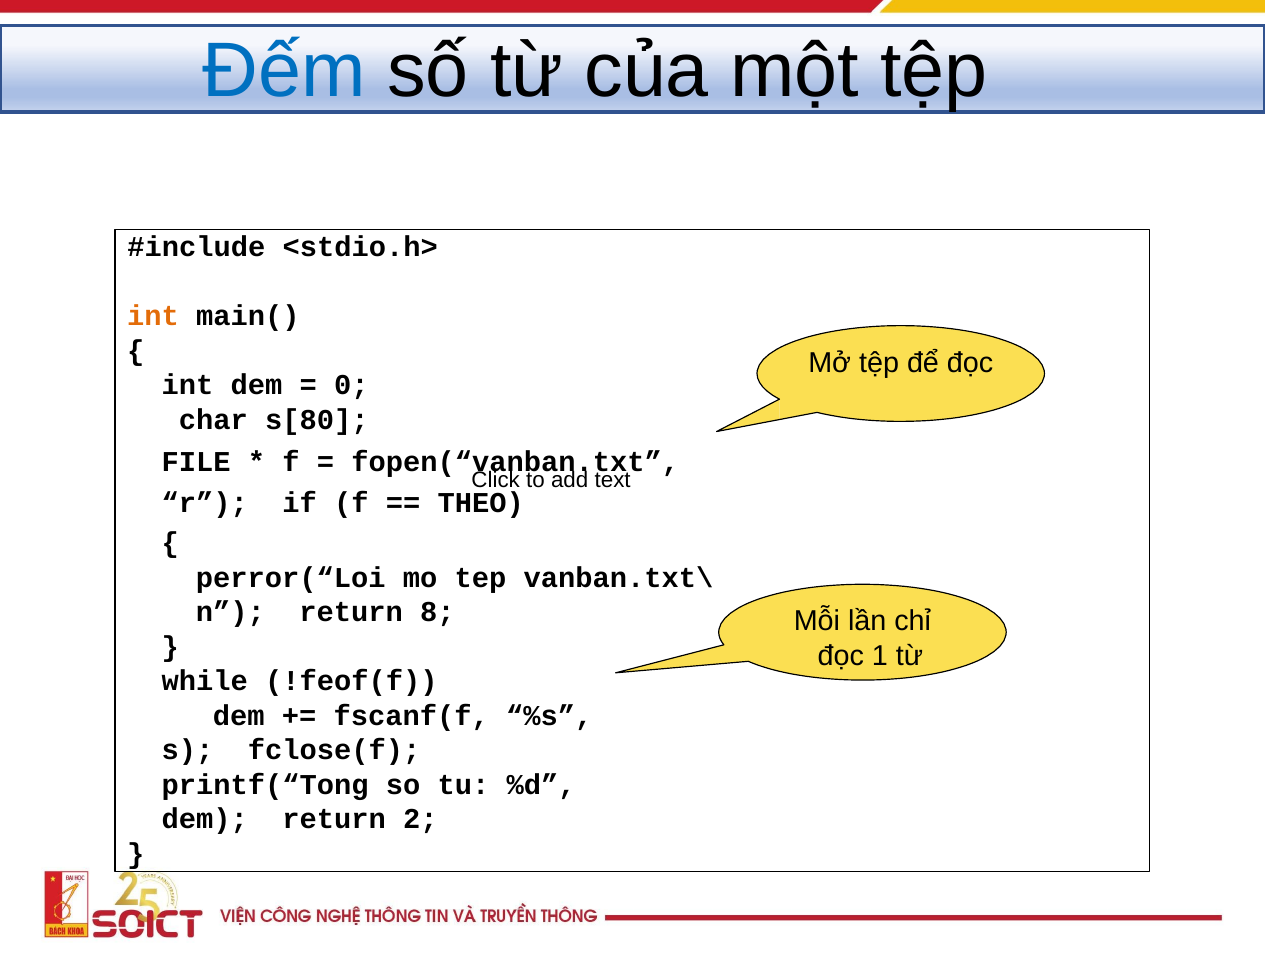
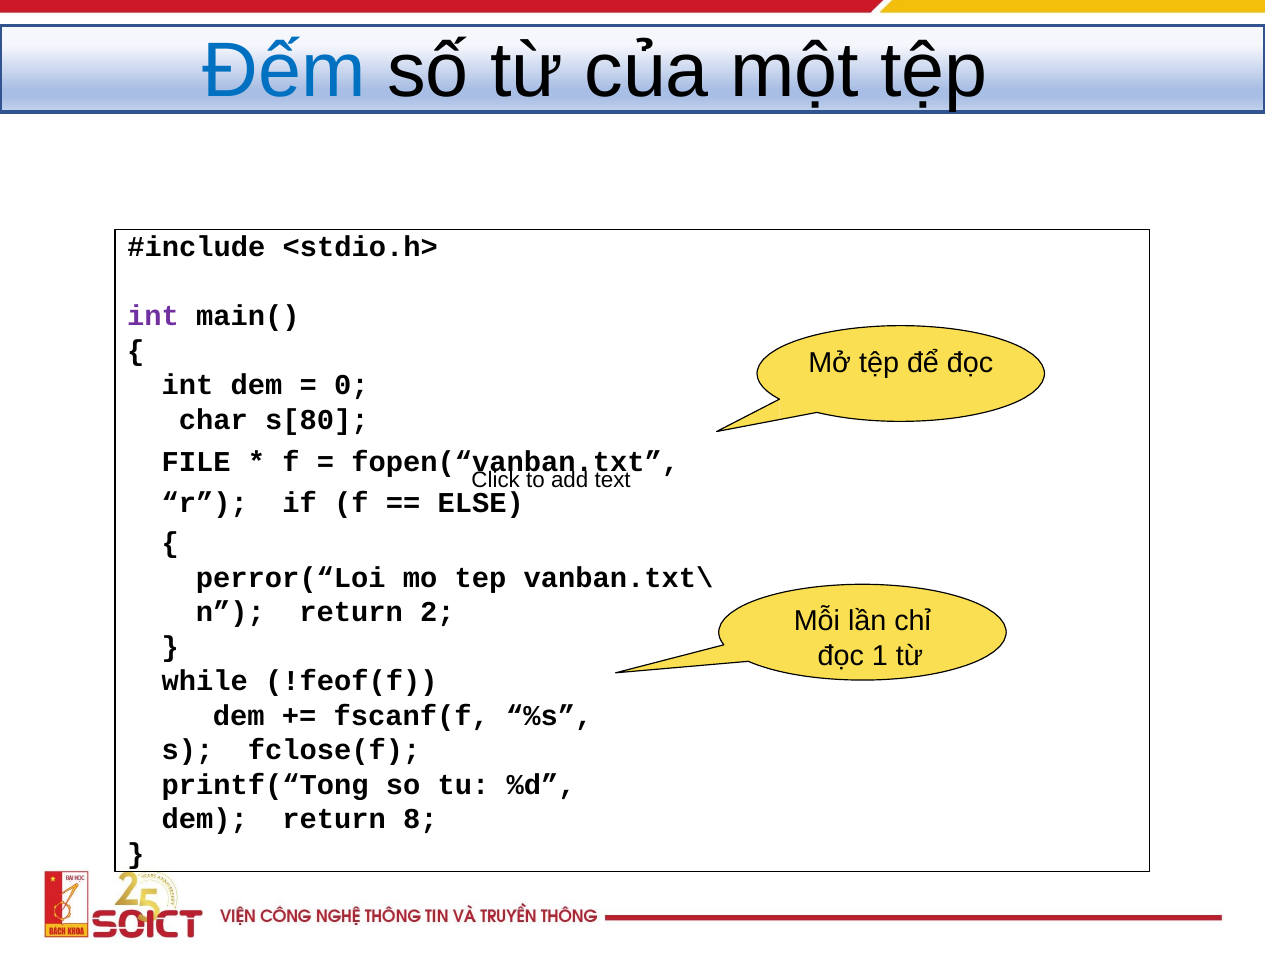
int at (153, 316) colour: orange -> purple
THEO: THEO -> ELSE
8: 8 -> 2
2: 2 -> 8
